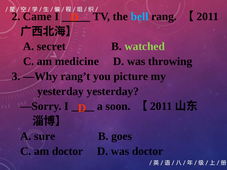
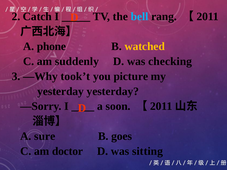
Came: Came -> Catch
secret: secret -> phone
watched colour: light green -> yellow
medicine: medicine -> suddenly
throwing: throwing -> checking
rang’t: rang’t -> took’t
was doctor: doctor -> sitting
